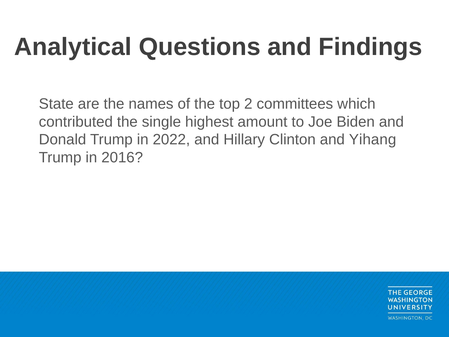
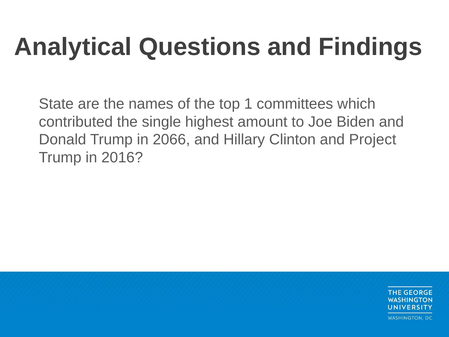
2: 2 -> 1
2022: 2022 -> 2066
Yihang: Yihang -> Project
